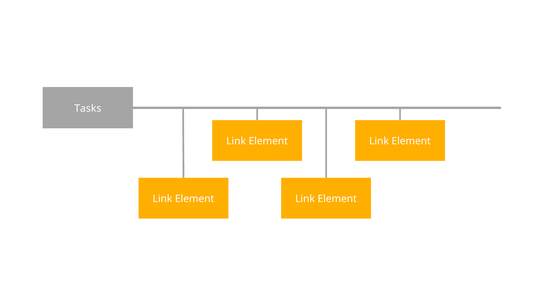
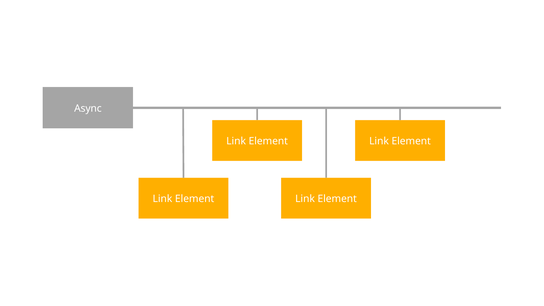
Tasks: Tasks -> Async
